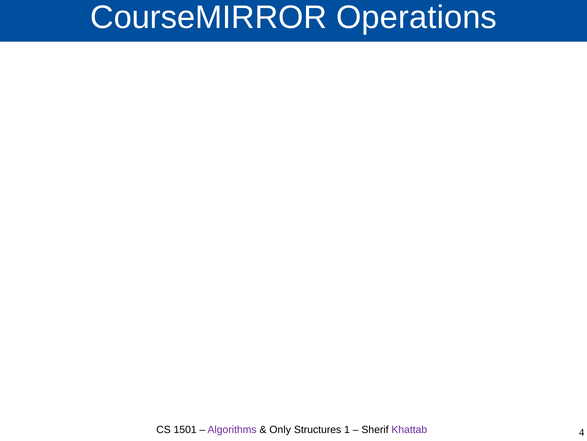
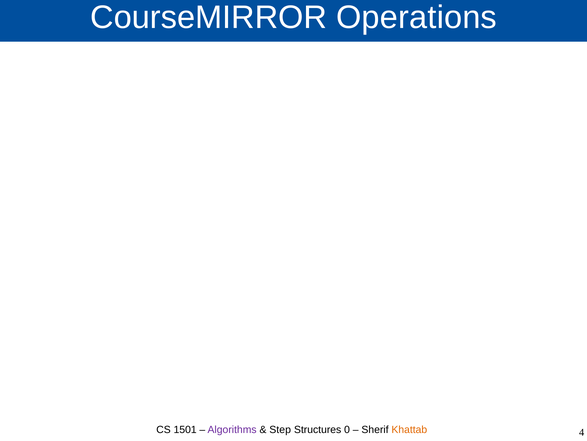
Only: Only -> Step
1: 1 -> 0
Khattab colour: purple -> orange
